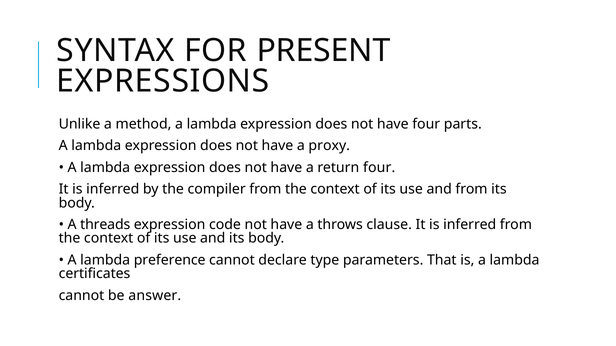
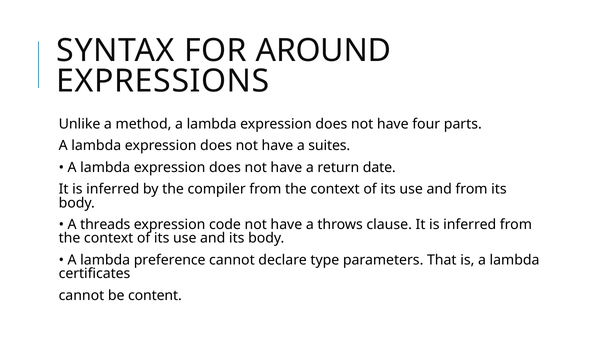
PRESENT: PRESENT -> AROUND
proxy: proxy -> suites
return four: four -> date
answer: answer -> content
